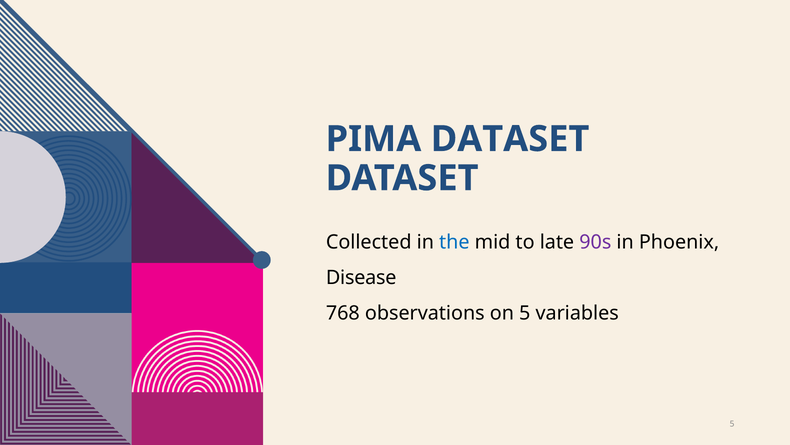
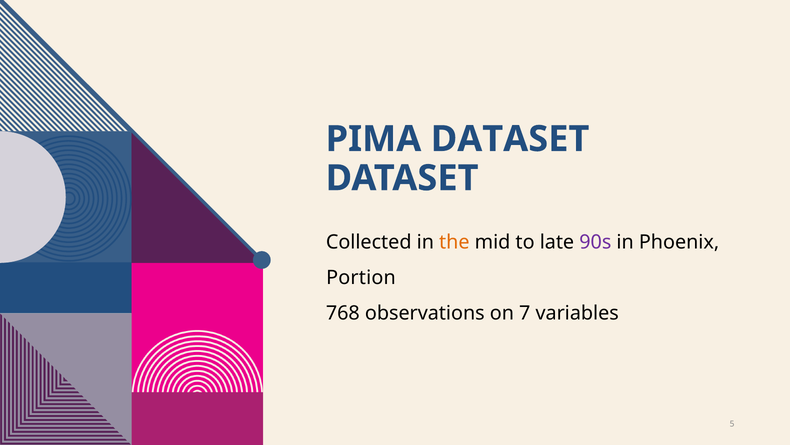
the colour: blue -> orange
Disease: Disease -> Portion
on 5: 5 -> 7
